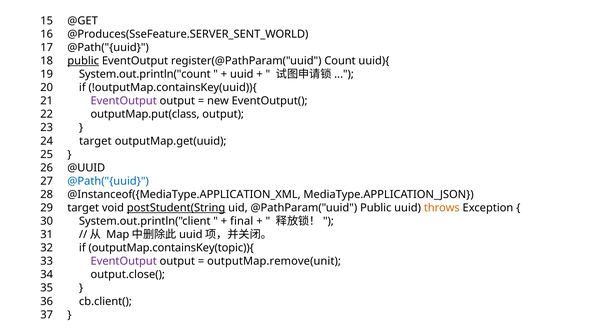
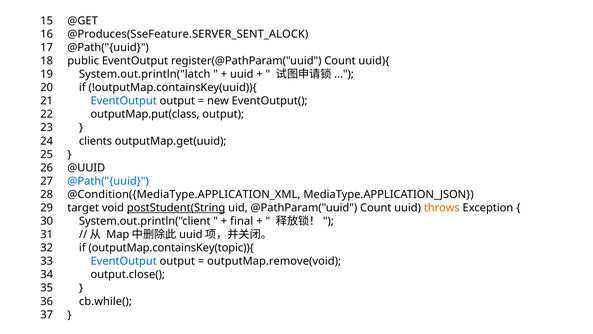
@Produces(SseFeature.SERVER_SENT_WORLD: @Produces(SseFeature.SERVER_SENT_WORLD -> @Produces(SseFeature.SERVER_SENT_ALOCK
public at (83, 61) underline: present -> none
System.out.println("count: System.out.println("count -> System.out.println("latch
EventOutput at (124, 101) colour: purple -> blue
24 target: target -> clients
@Instanceof({MediaType.APPLICATION_XML: @Instanceof({MediaType.APPLICATION_XML -> @Condition({MediaType.APPLICATION_XML
@PathParam("uuid Public: Public -> Count
EventOutput at (124, 261) colour: purple -> blue
outputMap.remove(unit: outputMap.remove(unit -> outputMap.remove(void
cb.client(: cb.client( -> cb.while(
